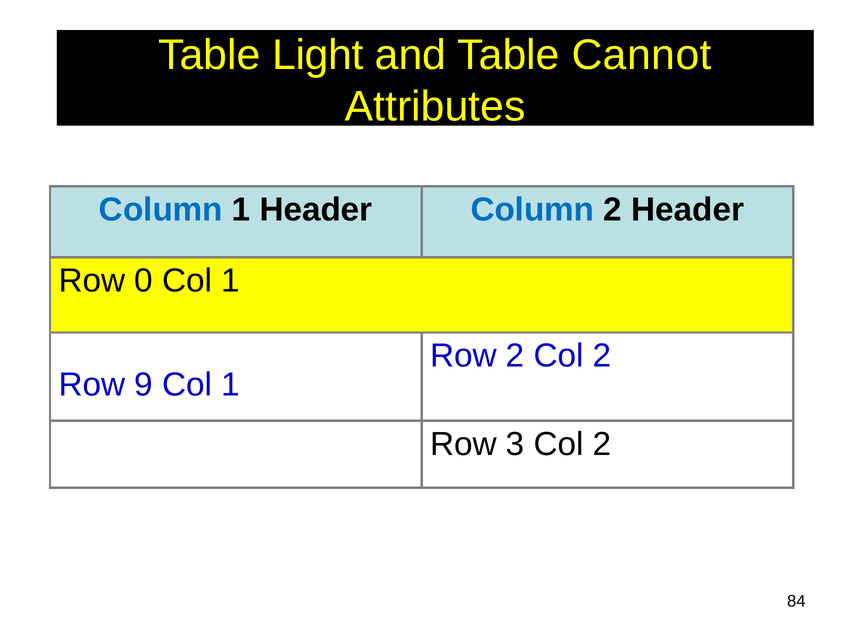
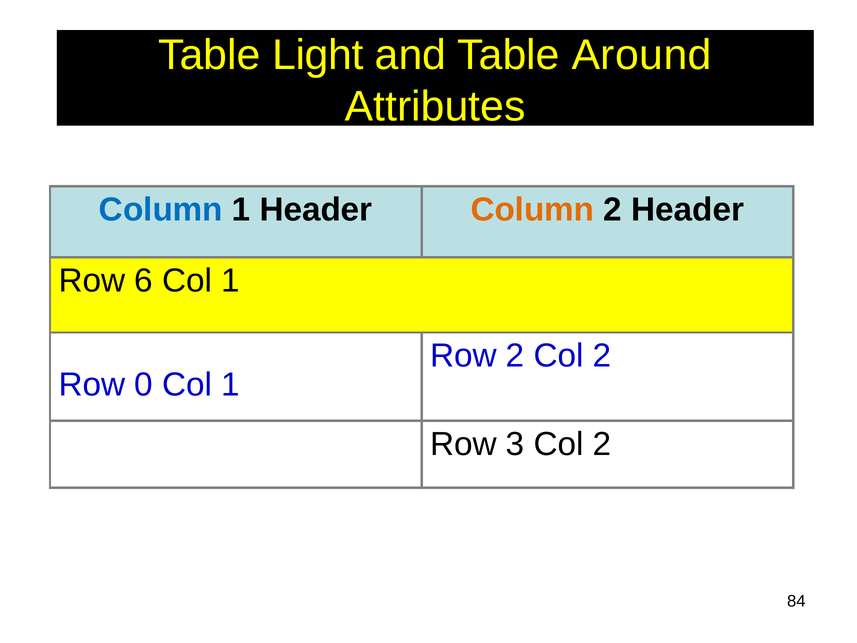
Cannot: Cannot -> Around
Column at (532, 210) colour: blue -> orange
0: 0 -> 6
9: 9 -> 0
